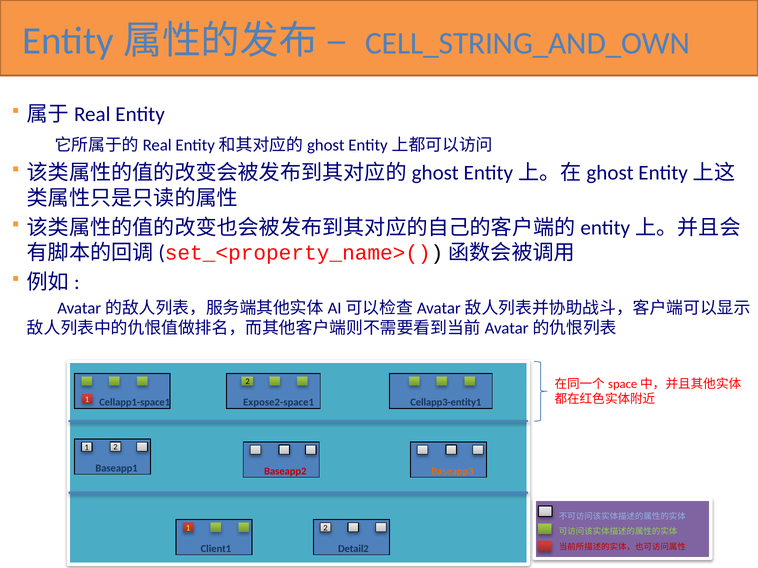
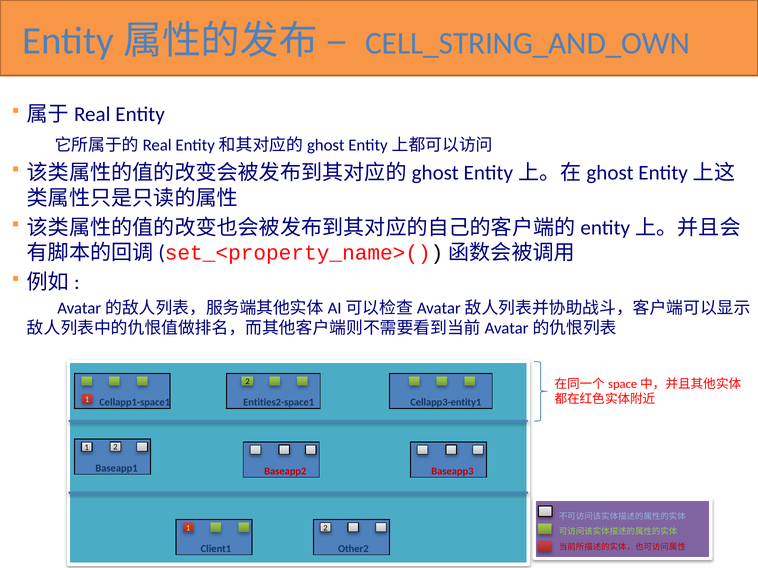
Expose2-space1: Expose2-space1 -> Entities2-space1
Baseapp3 colour: orange -> red
Detail2: Detail2 -> Other2
